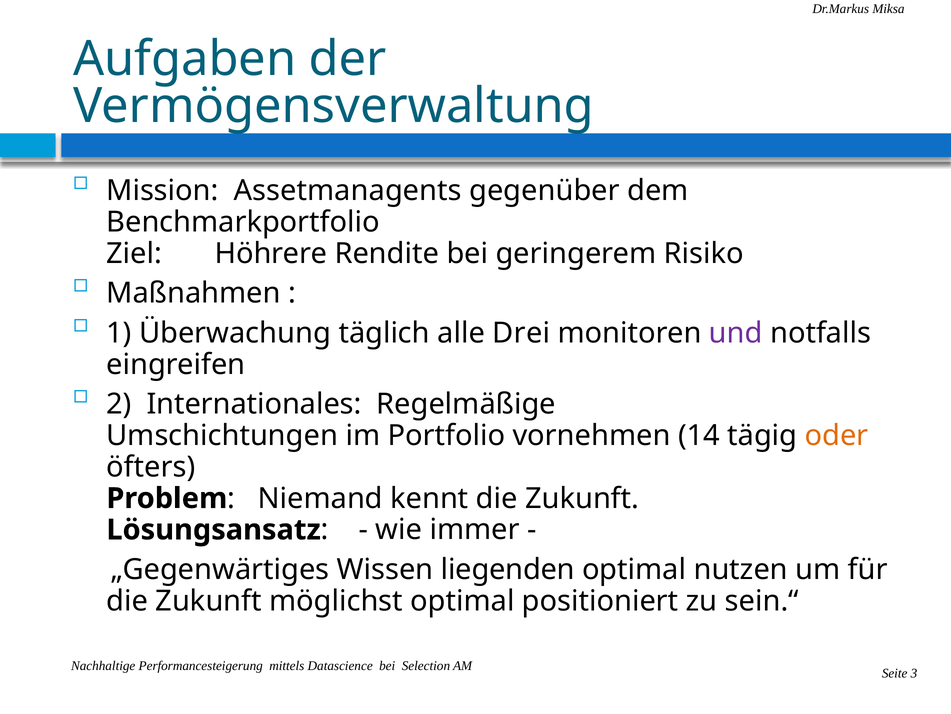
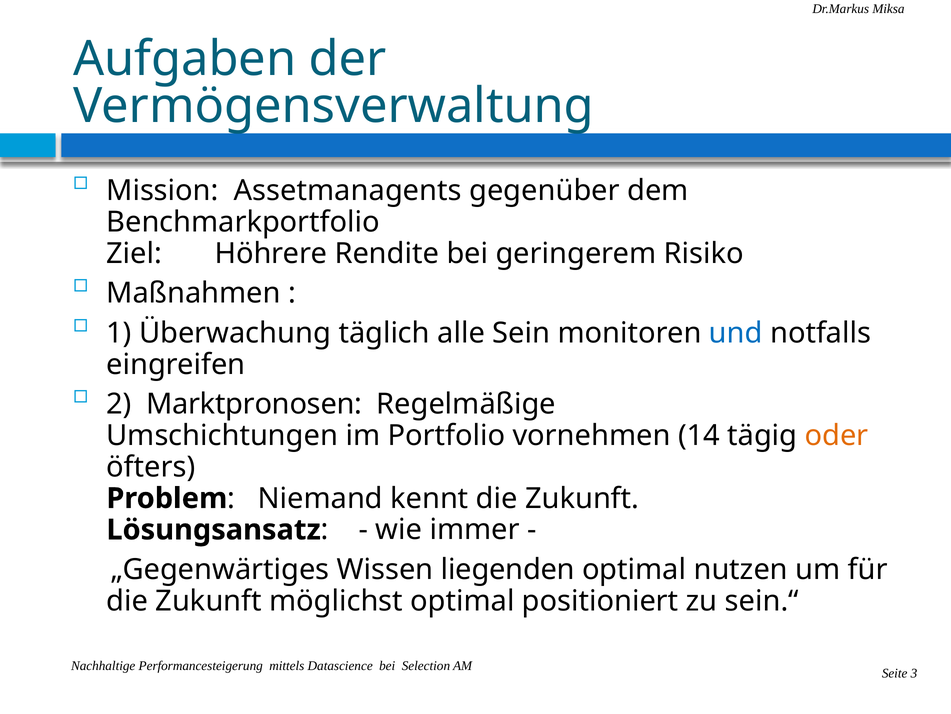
Drei: Drei -> Sein
und colour: purple -> blue
Internationales: Internationales -> Marktpronosen
